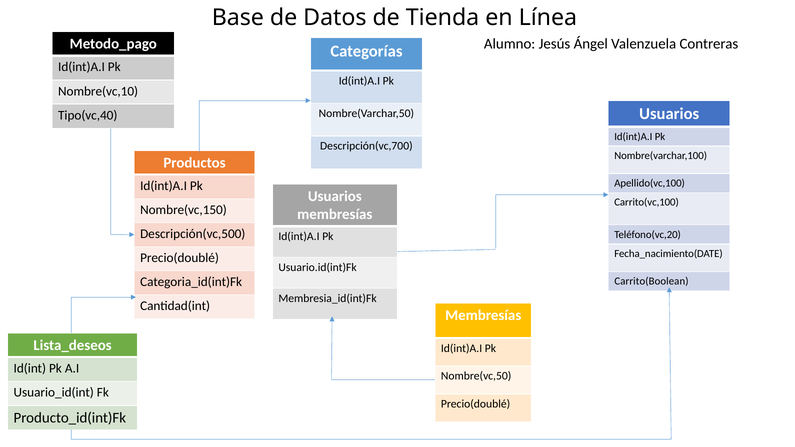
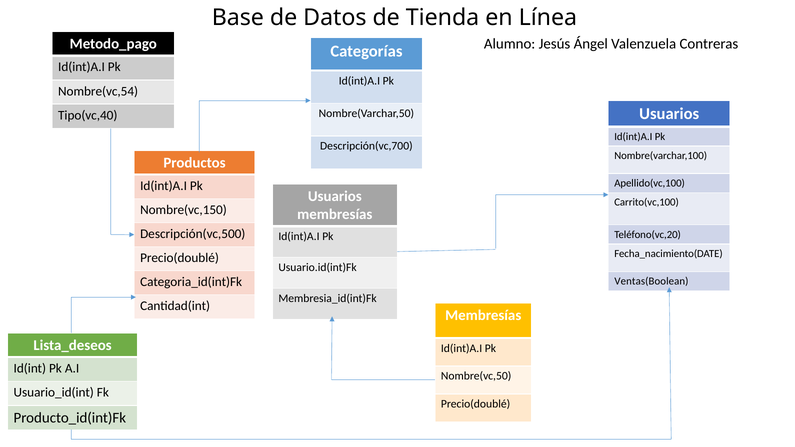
Nombre(vc,10: Nombre(vc,10 -> Nombre(vc,54
Carrito(Boolean: Carrito(Boolean -> Ventas(Boolean
